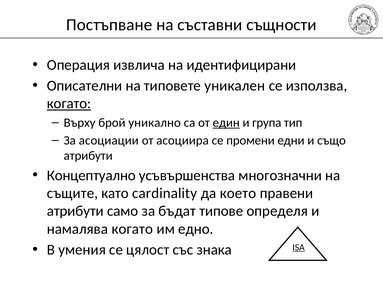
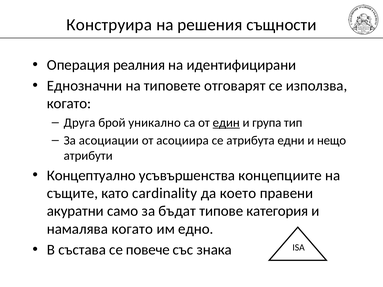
Постъпване: Постъпване -> Конструира
съставни: съставни -> решения
извлича: извлича -> реалния
Описателни: Описателни -> Еднозначни
уникален: уникален -> отговарят
когато at (69, 104) underline: present -> none
Върху: Върху -> Друга
промени: промени -> атрибута
също: също -> нещо
многозначни: многозначни -> концепциите
атрибути at (75, 211): атрибути -> акуратни
определя: определя -> категория
умения: умения -> състава
цялост: цялост -> повече
ISA underline: present -> none
